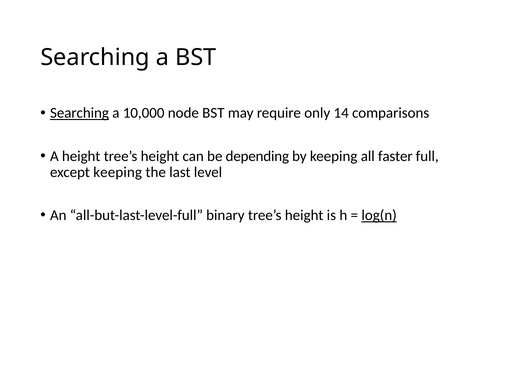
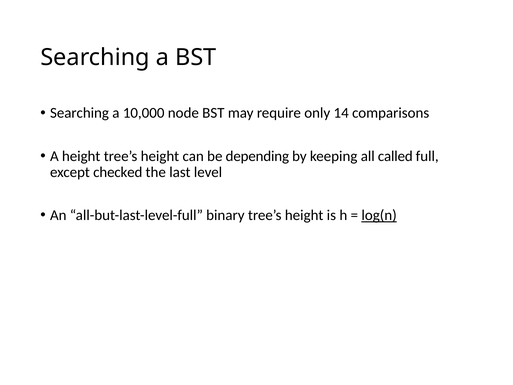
Searching at (79, 113) underline: present -> none
faster: faster -> called
except keeping: keeping -> checked
